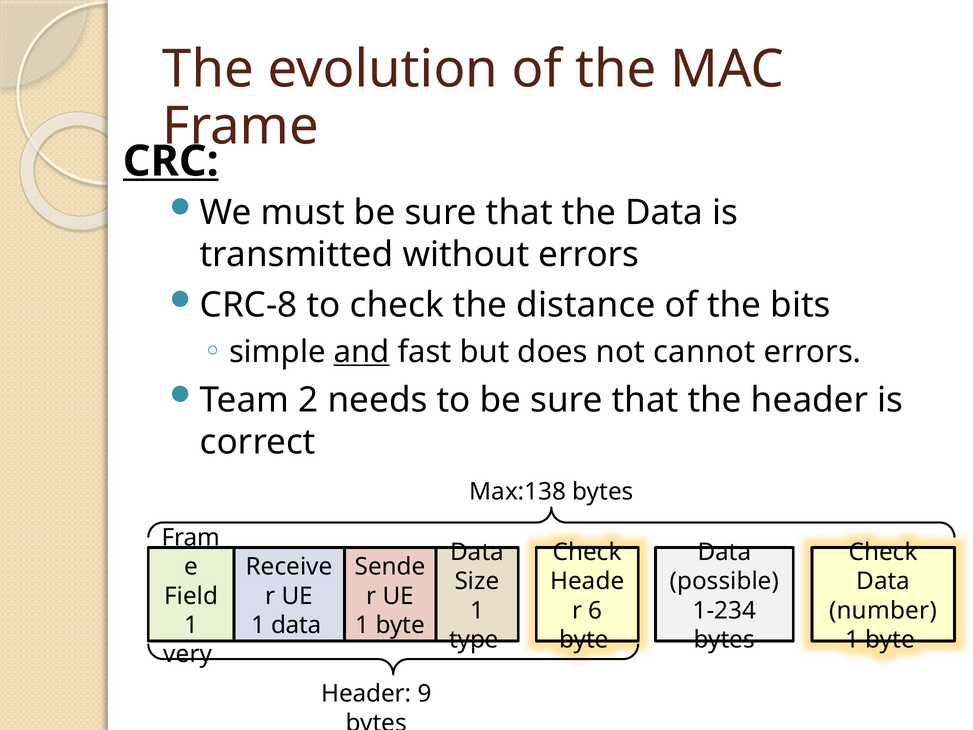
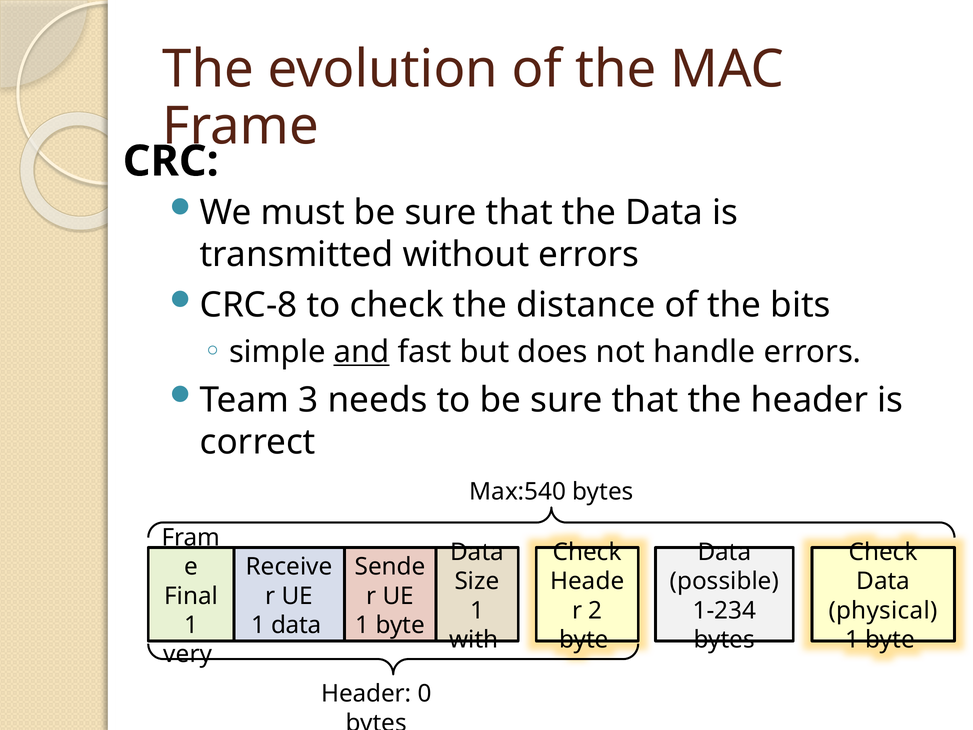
CRC underline: present -> none
cannot: cannot -> handle
2: 2 -> 3
Max:138: Max:138 -> Max:540
Field: Field -> Final
6: 6 -> 2
number: number -> physical
type: type -> with
9: 9 -> 0
